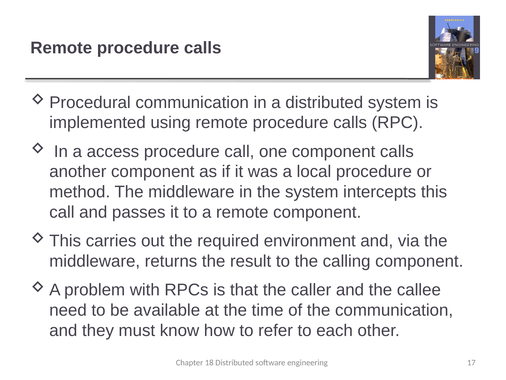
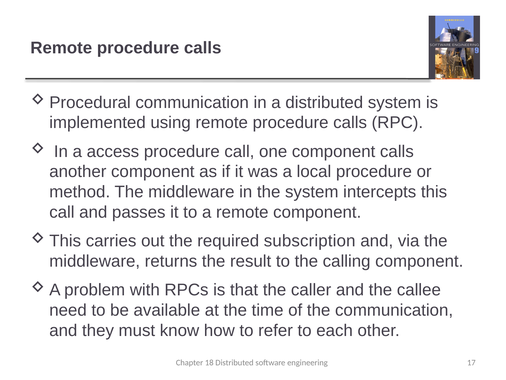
environment: environment -> subscription
